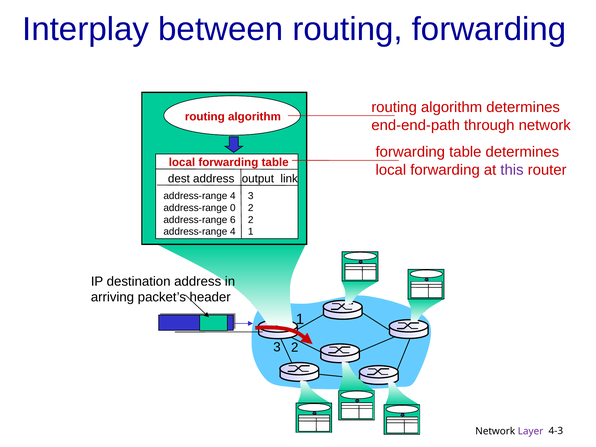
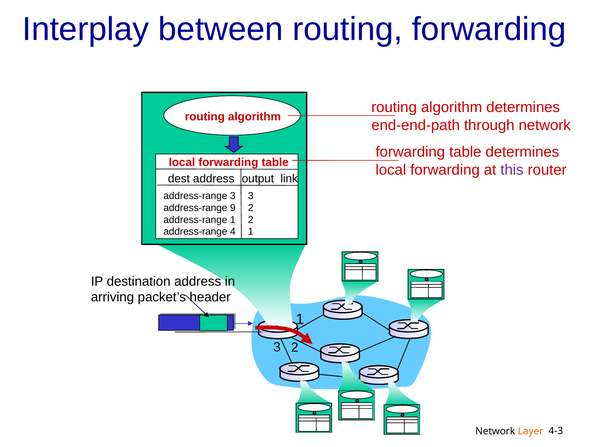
4 at (233, 196): 4 -> 3
0: 0 -> 9
address-range 6: 6 -> 1
Layer colour: purple -> orange
